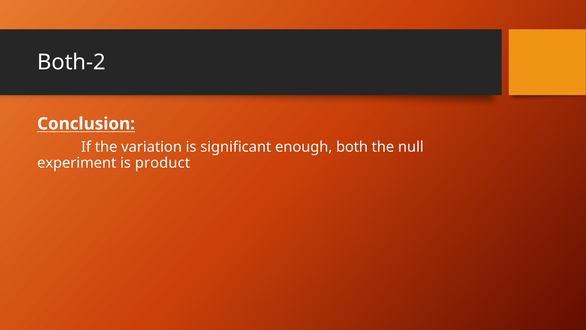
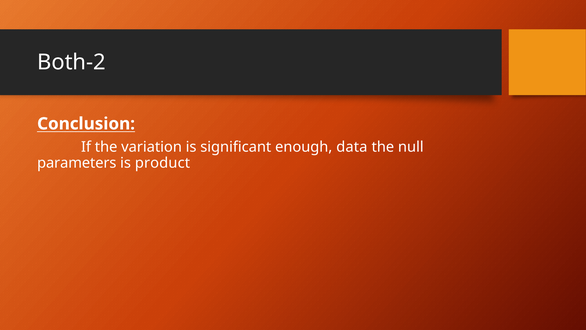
both: both -> data
experiment: experiment -> parameters
